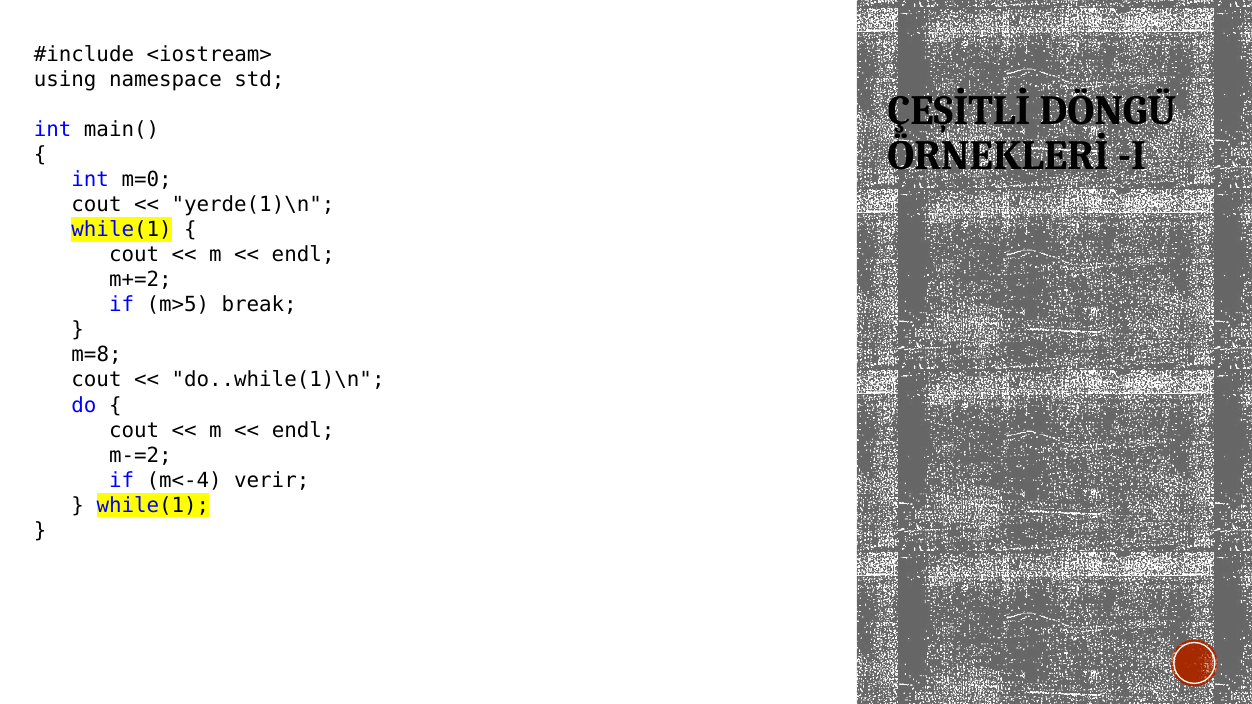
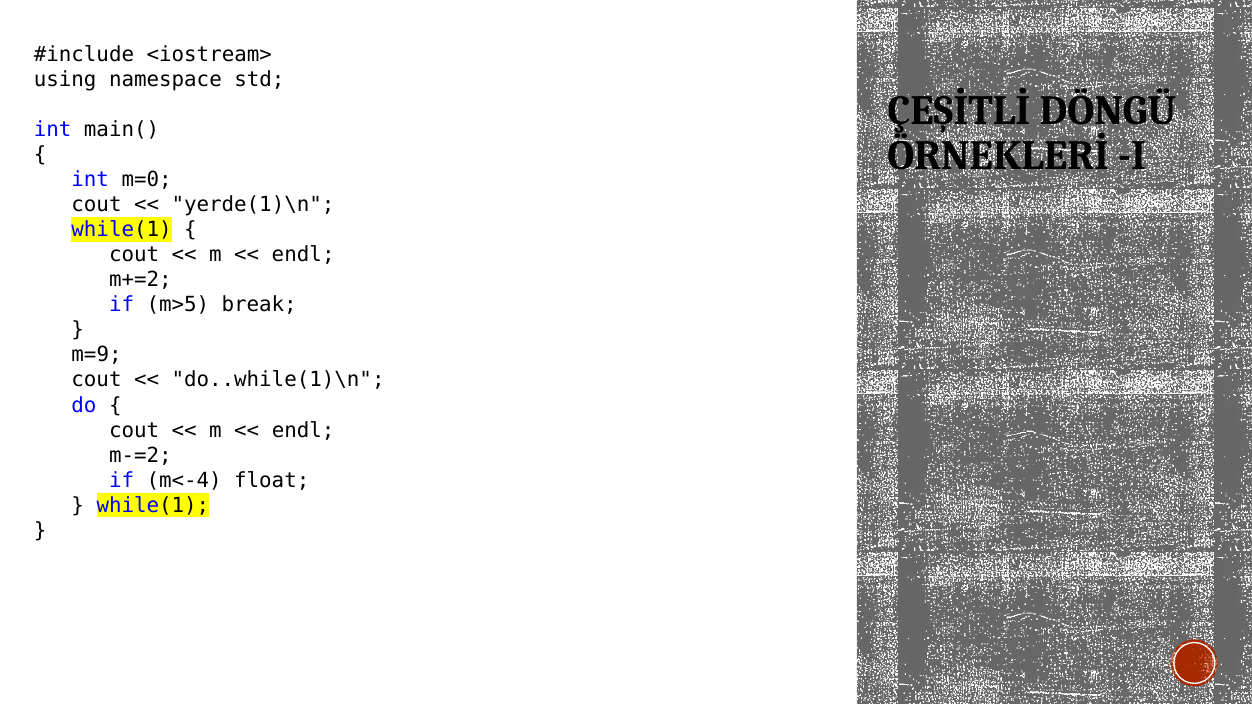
m=8: m=8 -> m=9
verir: verir -> float
